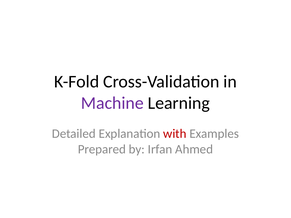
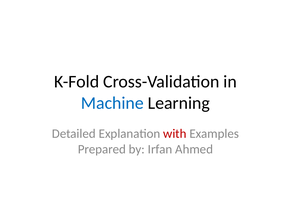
Machine colour: purple -> blue
